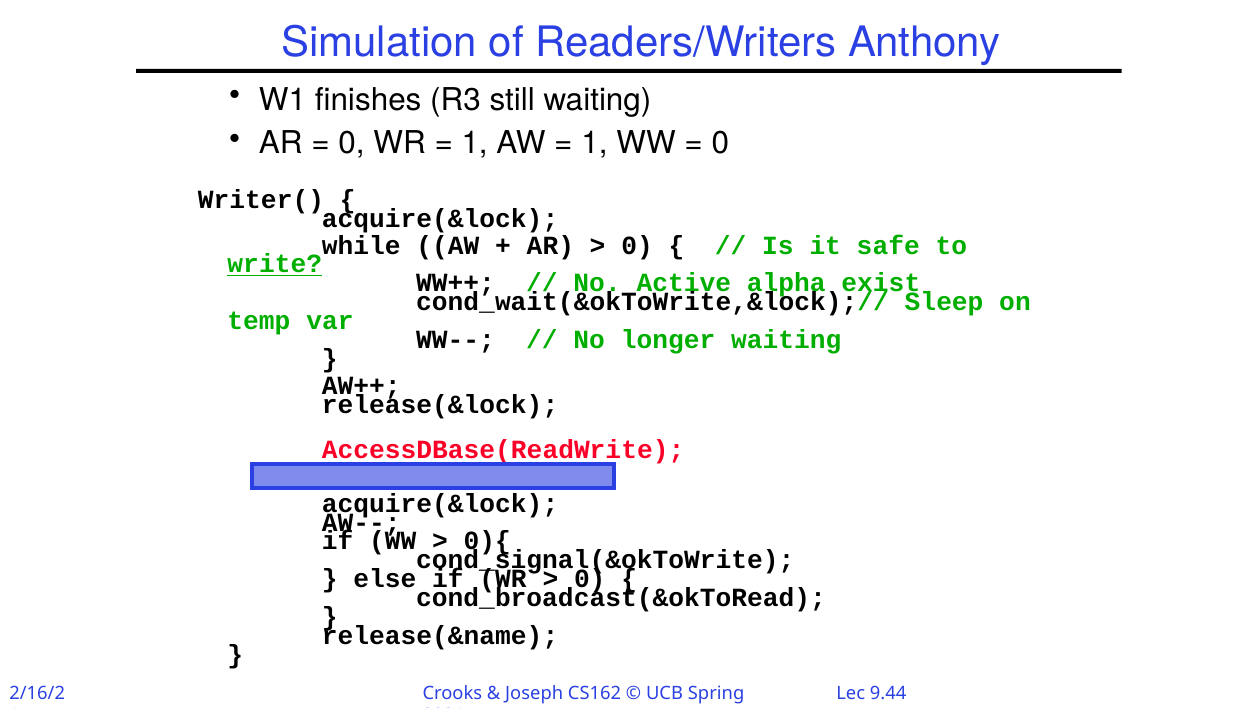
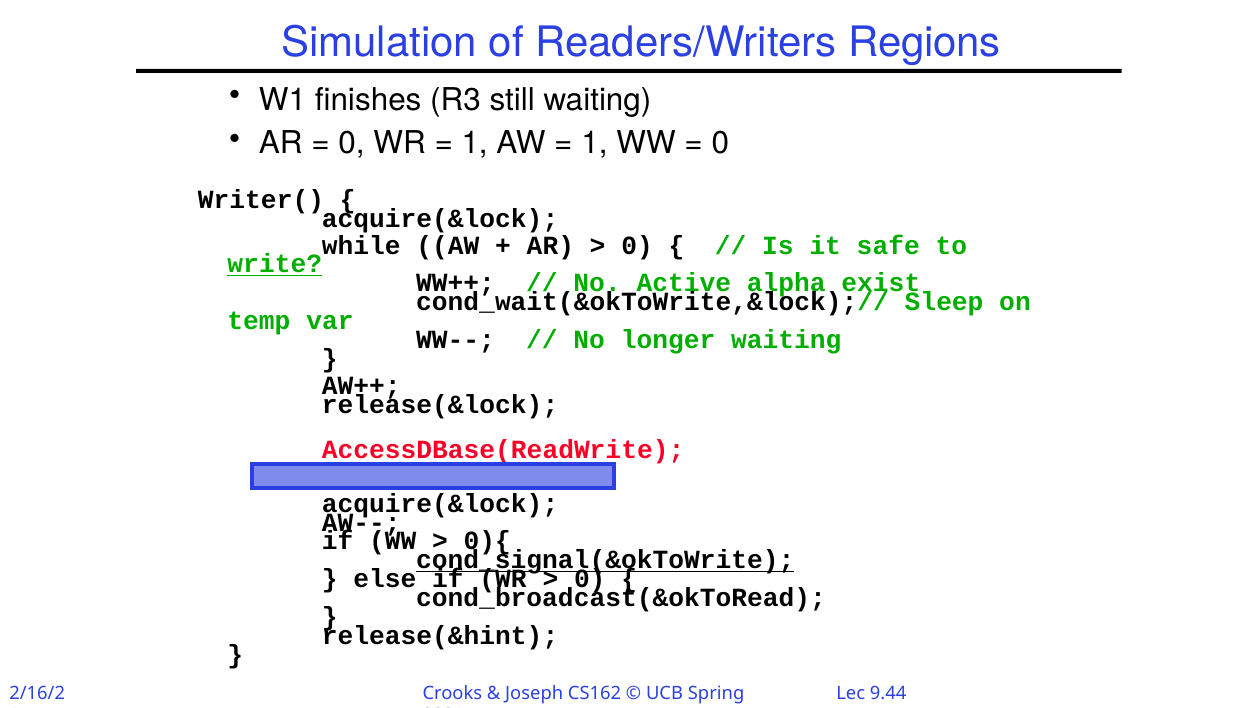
Anthony: Anthony -> Regions
cond_signal(&okToWrite underline: none -> present
release(&name: release(&name -> release(&hint
